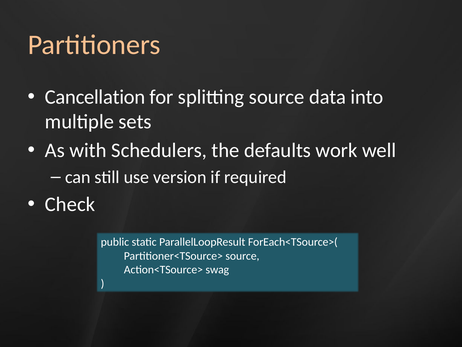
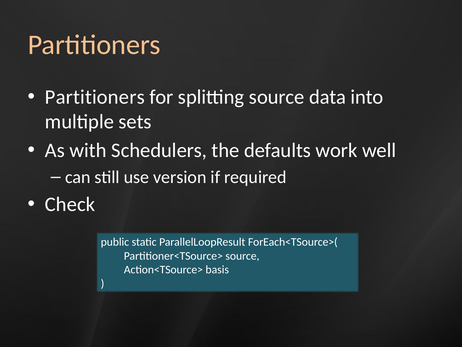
Cancellation at (95, 97): Cancellation -> Partitioners
swag: swag -> basis
